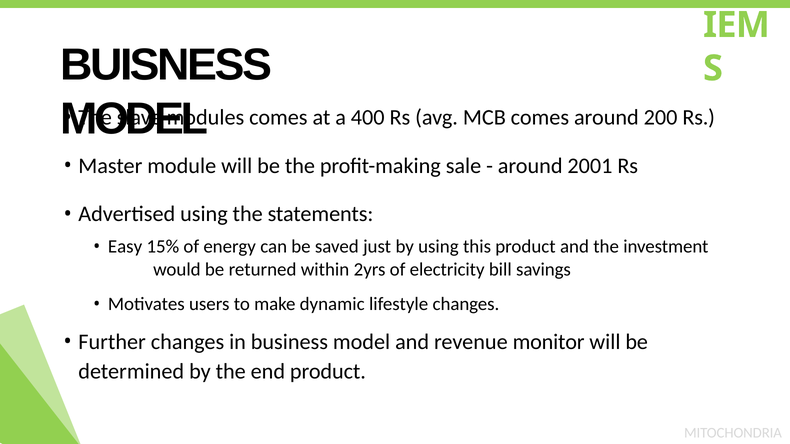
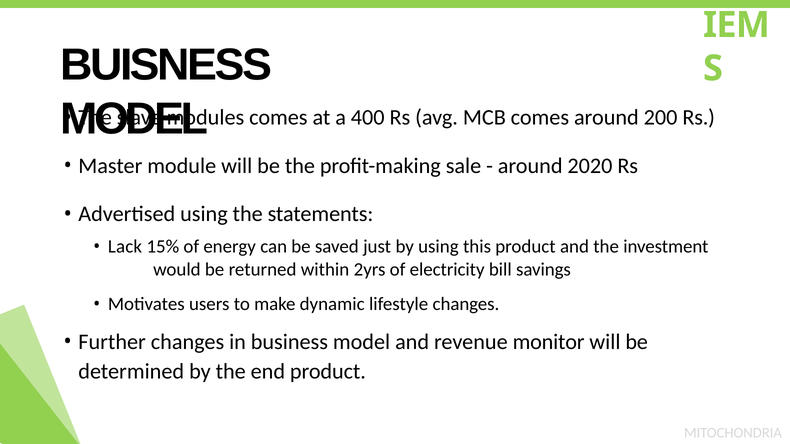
2001: 2001 -> 2020
Easy: Easy -> Lack
